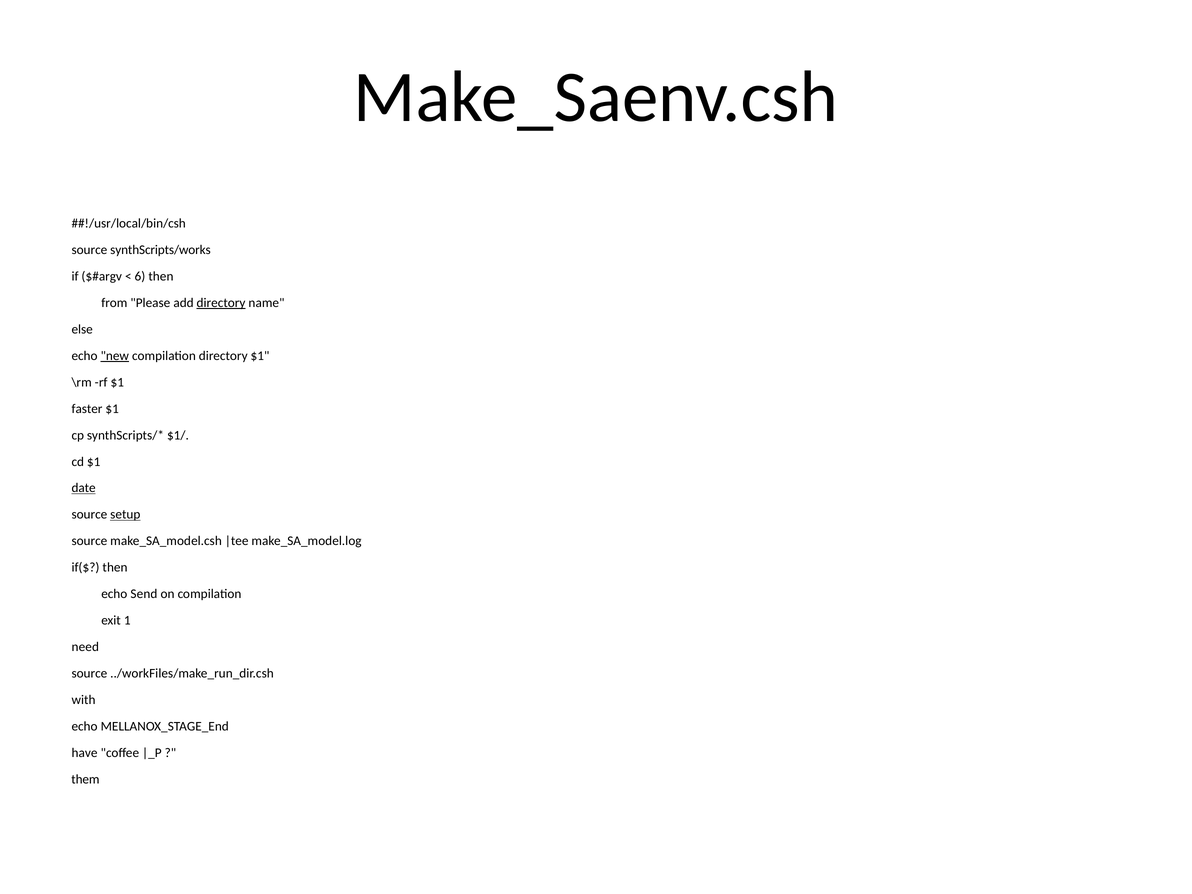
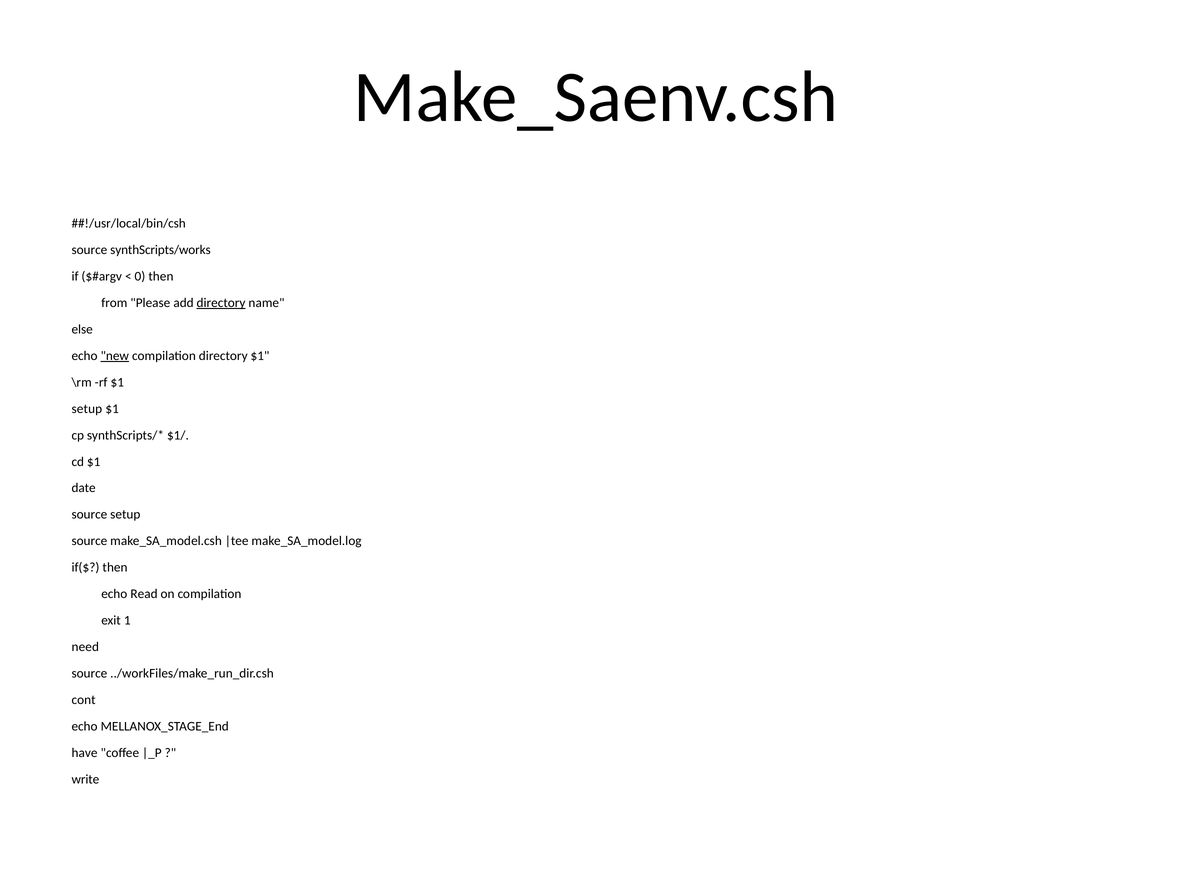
6: 6 -> 0
faster at (87, 409): faster -> setup
date underline: present -> none
setup at (125, 515) underline: present -> none
Send: Send -> Read
with: with -> cont
them: them -> write
